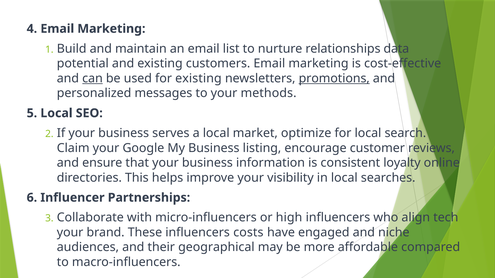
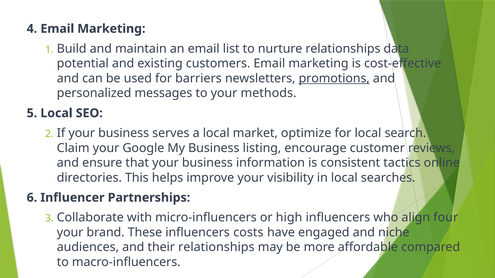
can underline: present -> none
for existing: existing -> barriers
loyalty: loyalty -> tactics
tech: tech -> four
their geographical: geographical -> relationships
